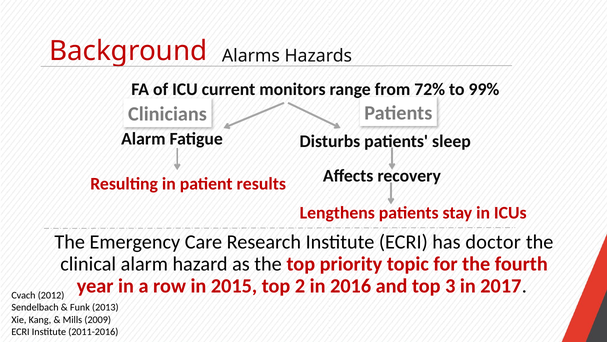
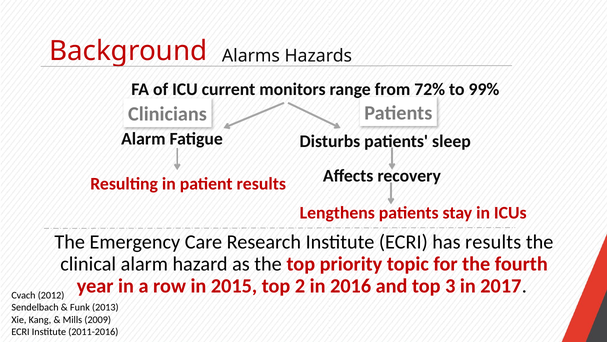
has doctor: doctor -> results
